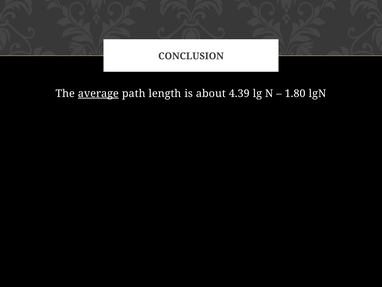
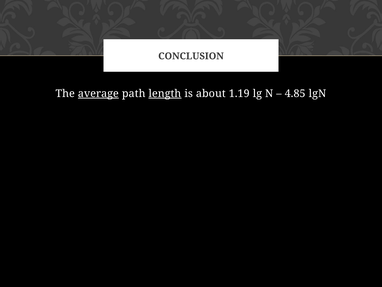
length underline: none -> present
4.39: 4.39 -> 1.19
1.80: 1.80 -> 4.85
